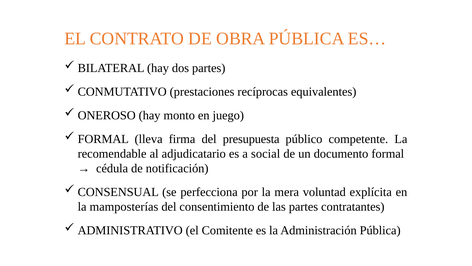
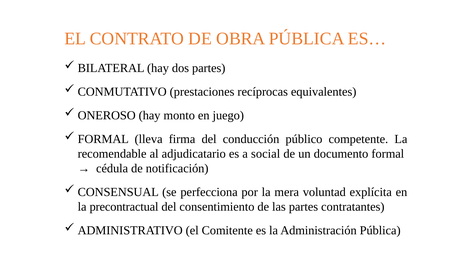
presupuesta: presupuesta -> conducción
mamposterías: mamposterías -> precontractual
